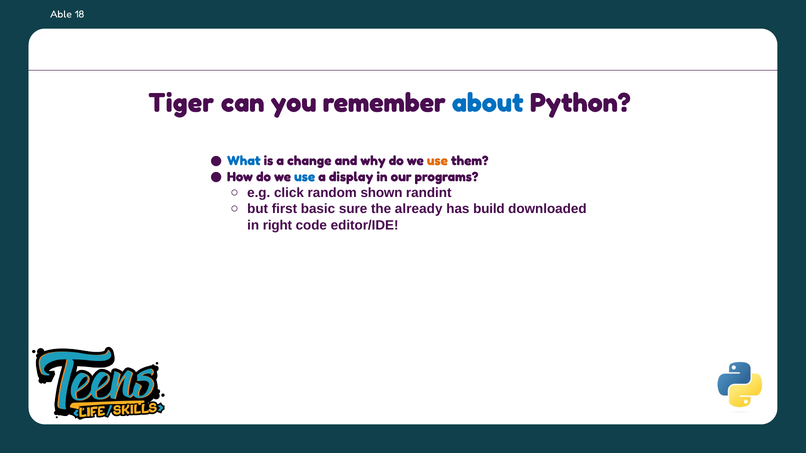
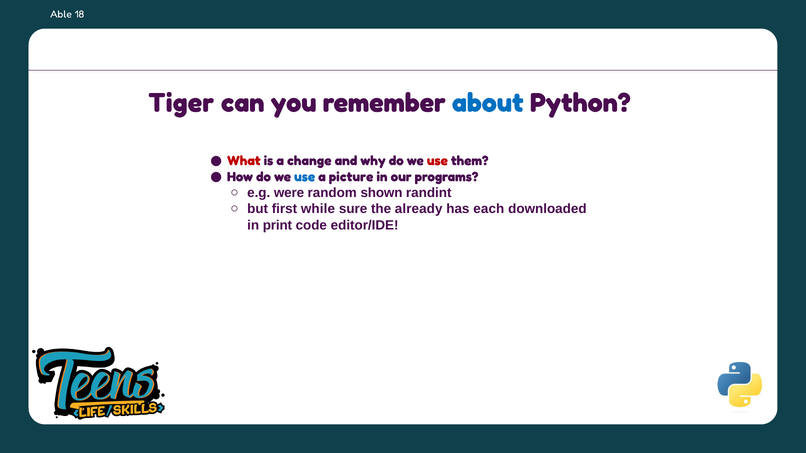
What colour: blue -> red
use at (437, 161) colour: orange -> red
display: display -> picture
click: click -> were
basic: basic -> while
build: build -> each
right: right -> print
